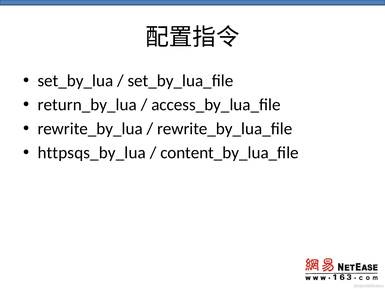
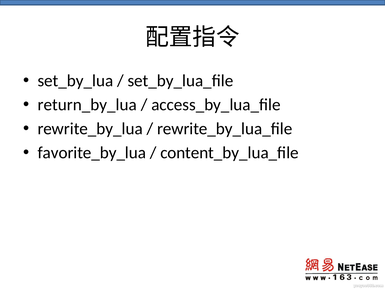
httpsqs_by_lua: httpsqs_by_lua -> favorite_by_lua
